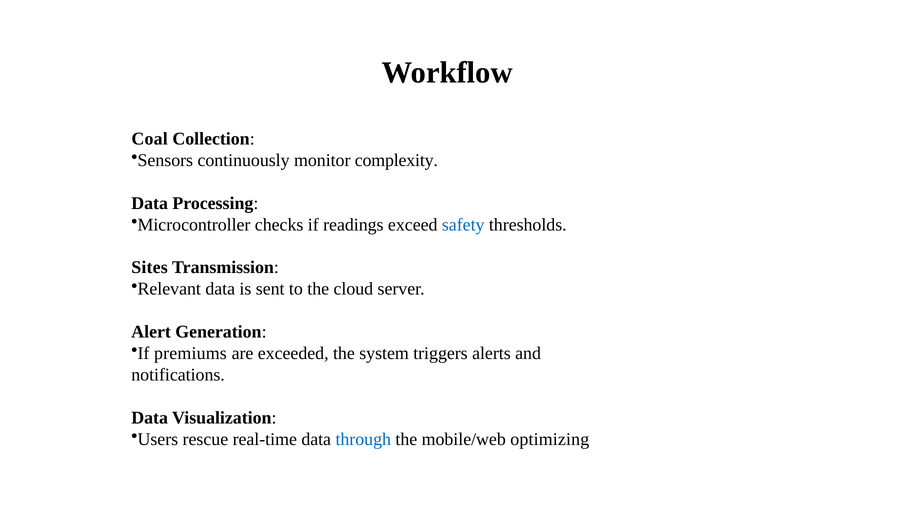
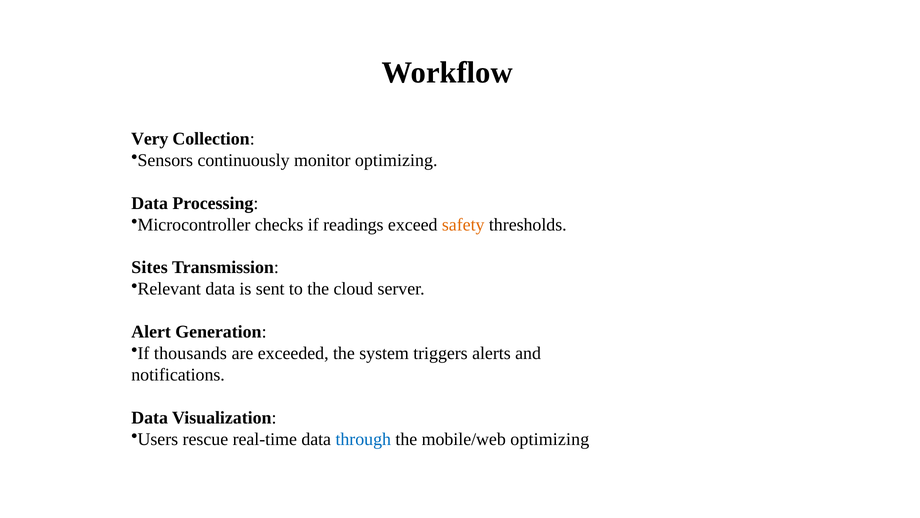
Coal: Coal -> Very
monitor complexity: complexity -> optimizing
safety colour: blue -> orange
premiums: premiums -> thousands
